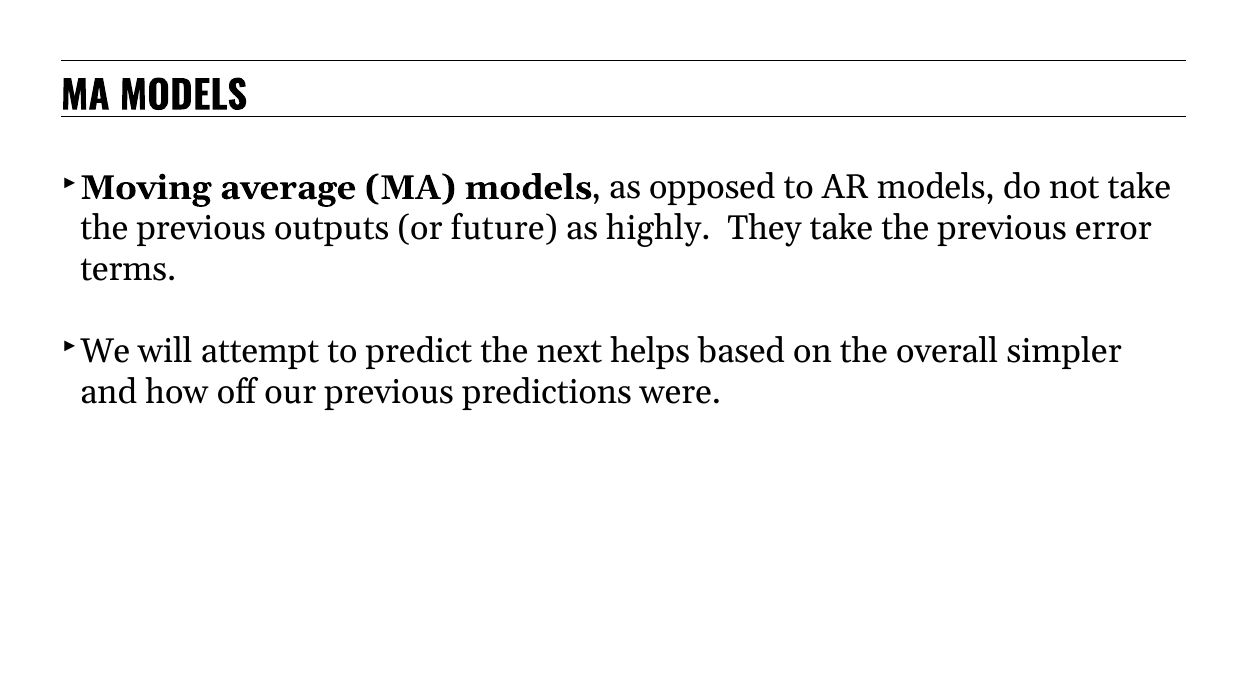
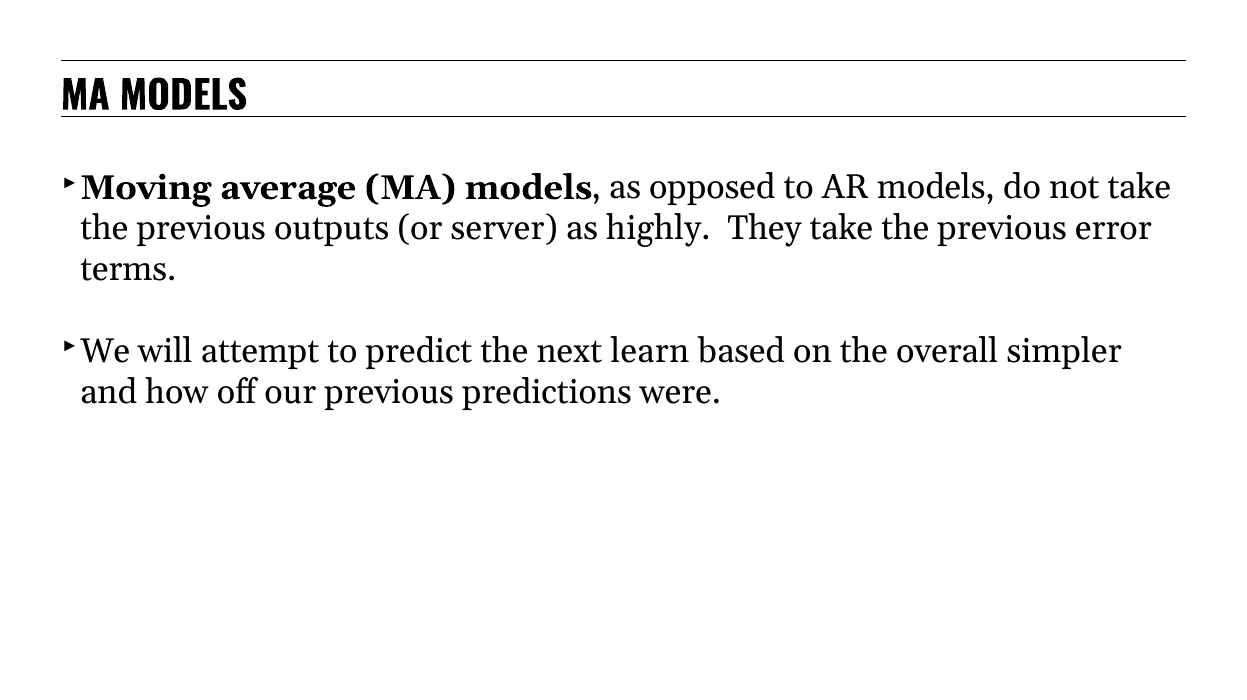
future: future -> server
helps: helps -> learn
